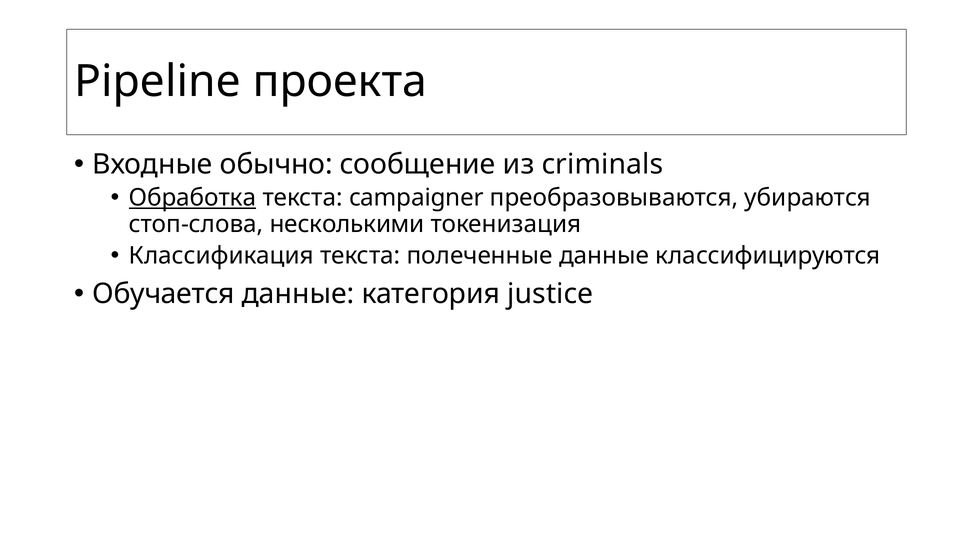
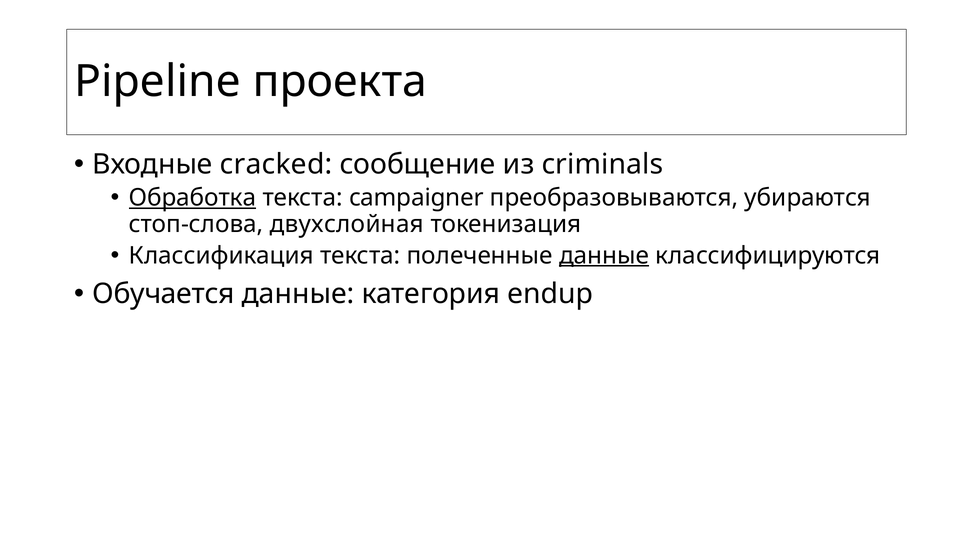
обычно: обычно -> cracked
несколькими: несколькими -> двухслойная
данные at (604, 256) underline: none -> present
justice: justice -> endup
